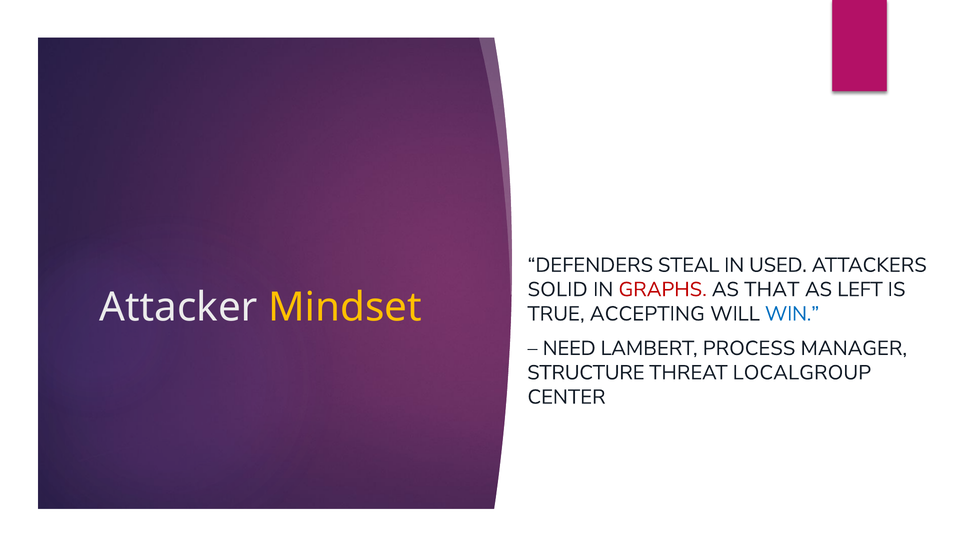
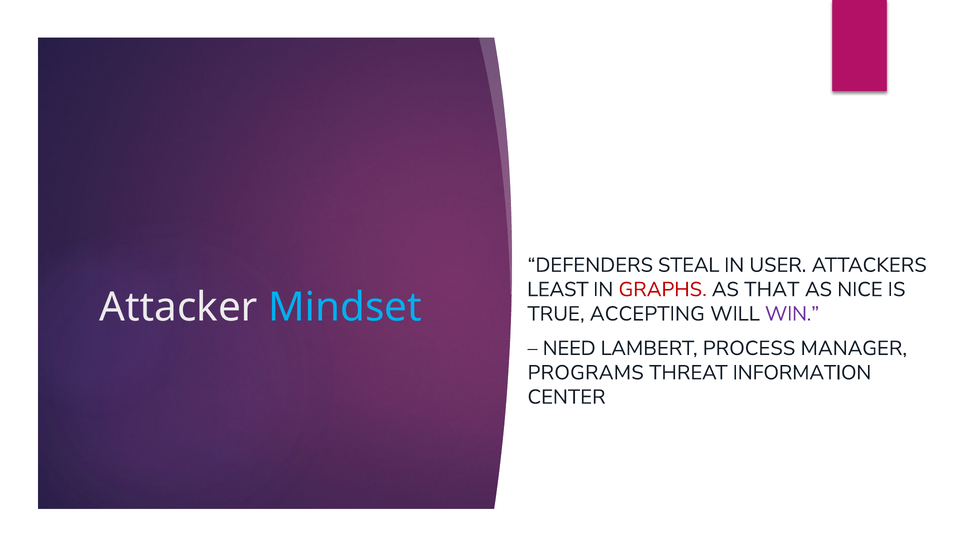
USED: USED -> USER
SOLID: SOLID -> LEAST
LEFT: LEFT -> NICE
Mindset colour: yellow -> light blue
WIN colour: blue -> purple
STRUCTURE: STRUCTURE -> PROGRAMS
LOCALGROUP: LOCALGROUP -> INFORMATION
